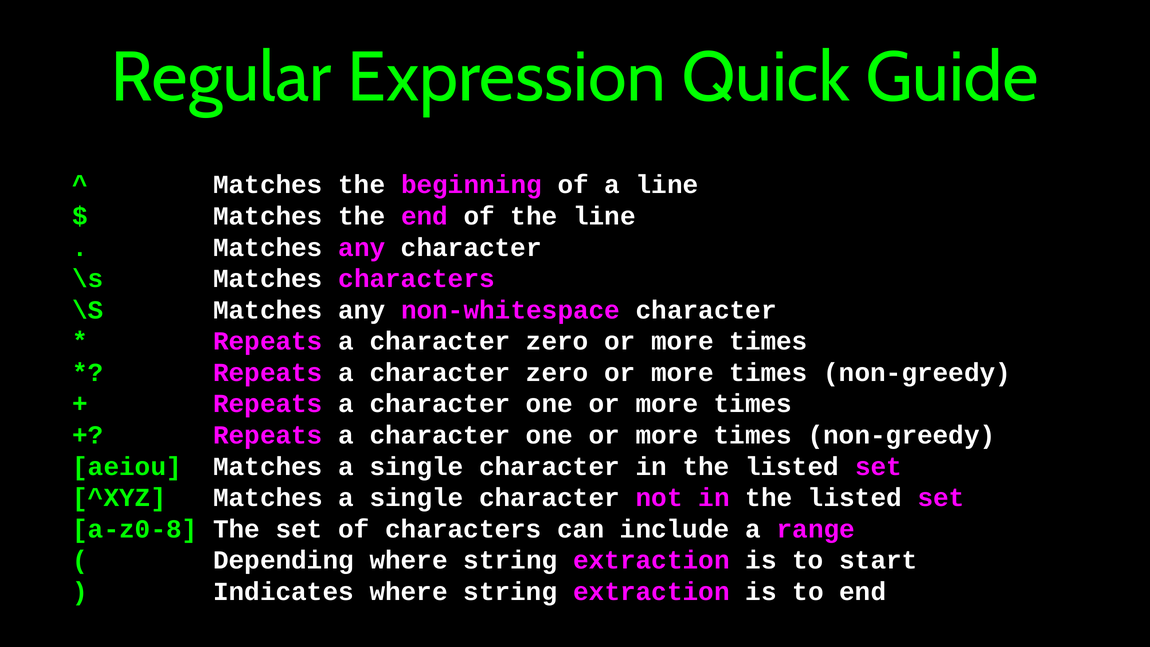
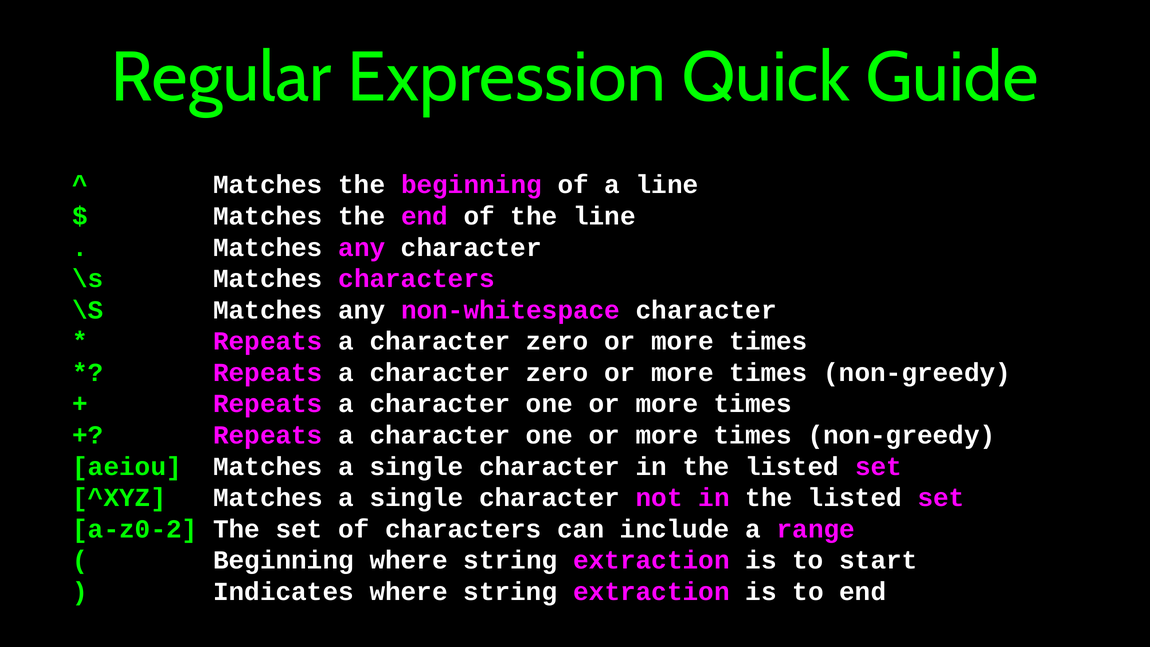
a-z0-8: a-z0-8 -> a-z0-2
Depending at (283, 560): Depending -> Beginning
